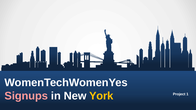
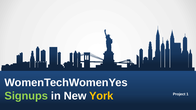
Signups colour: pink -> light green
